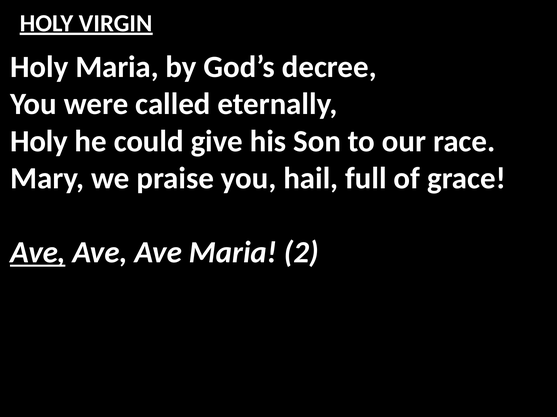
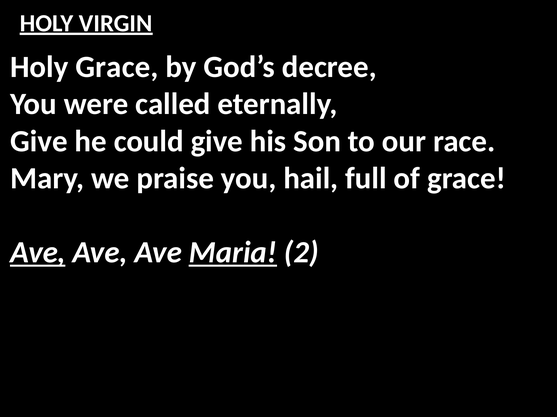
Holy Maria: Maria -> Grace
Holy at (39, 141): Holy -> Give
Maria at (233, 253) underline: none -> present
